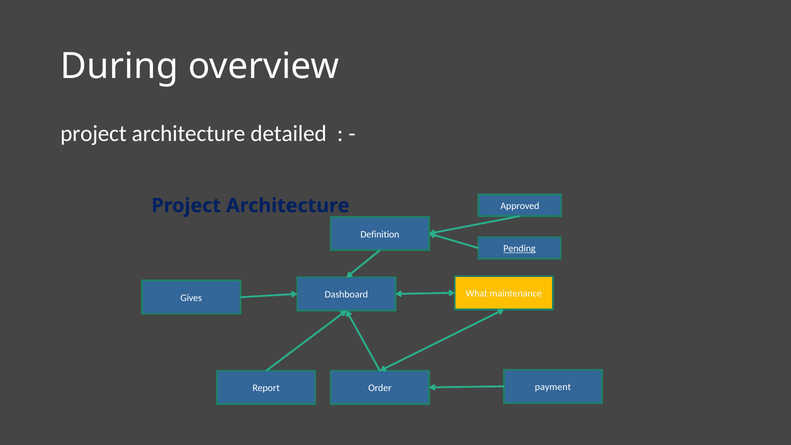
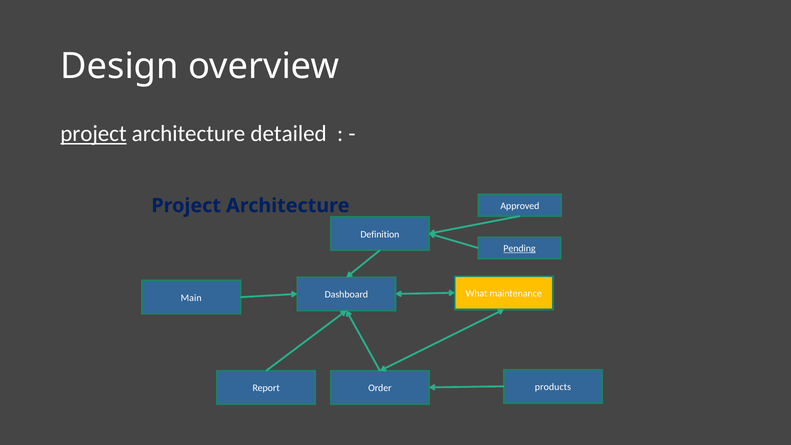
During: During -> Design
project at (93, 134) underline: none -> present
Gives: Gives -> Main
payment: payment -> products
